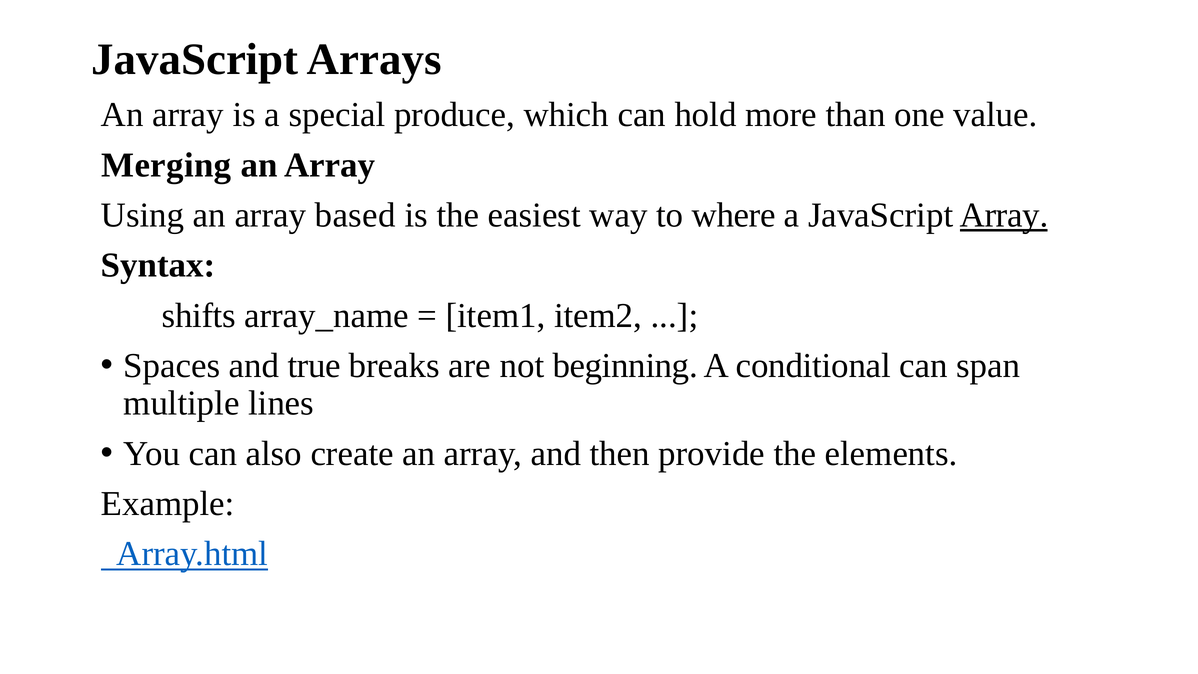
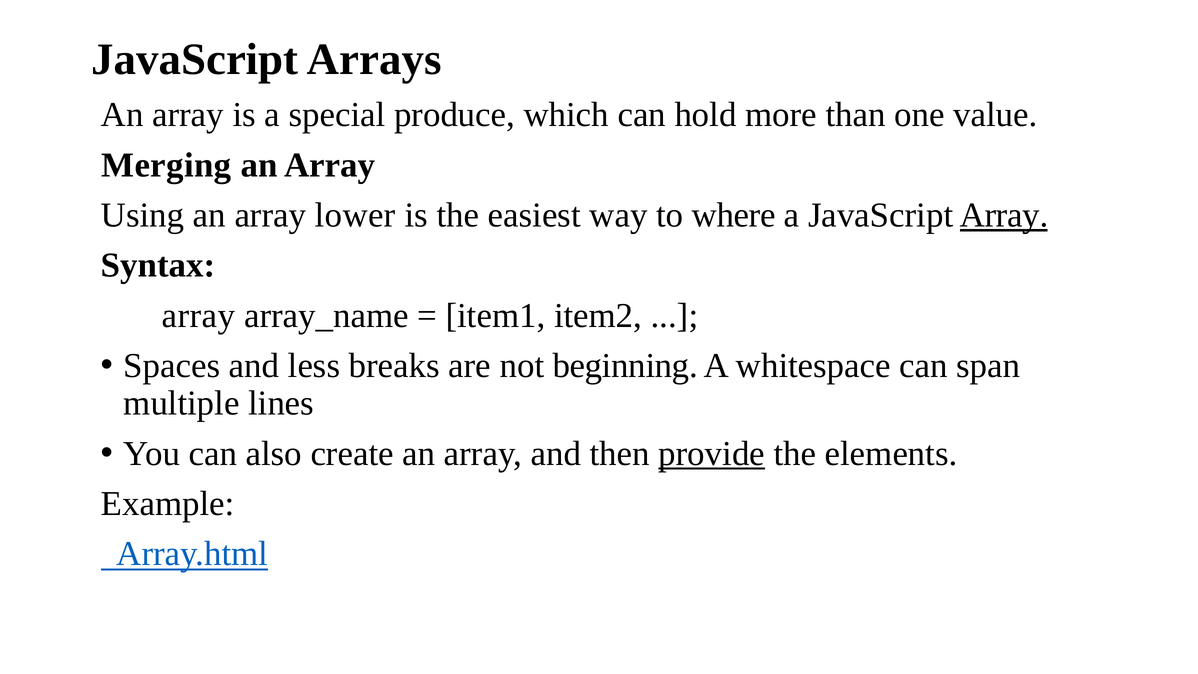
based: based -> lower
shifts at (199, 316): shifts -> array
true: true -> less
conditional: conditional -> whitespace
provide underline: none -> present
